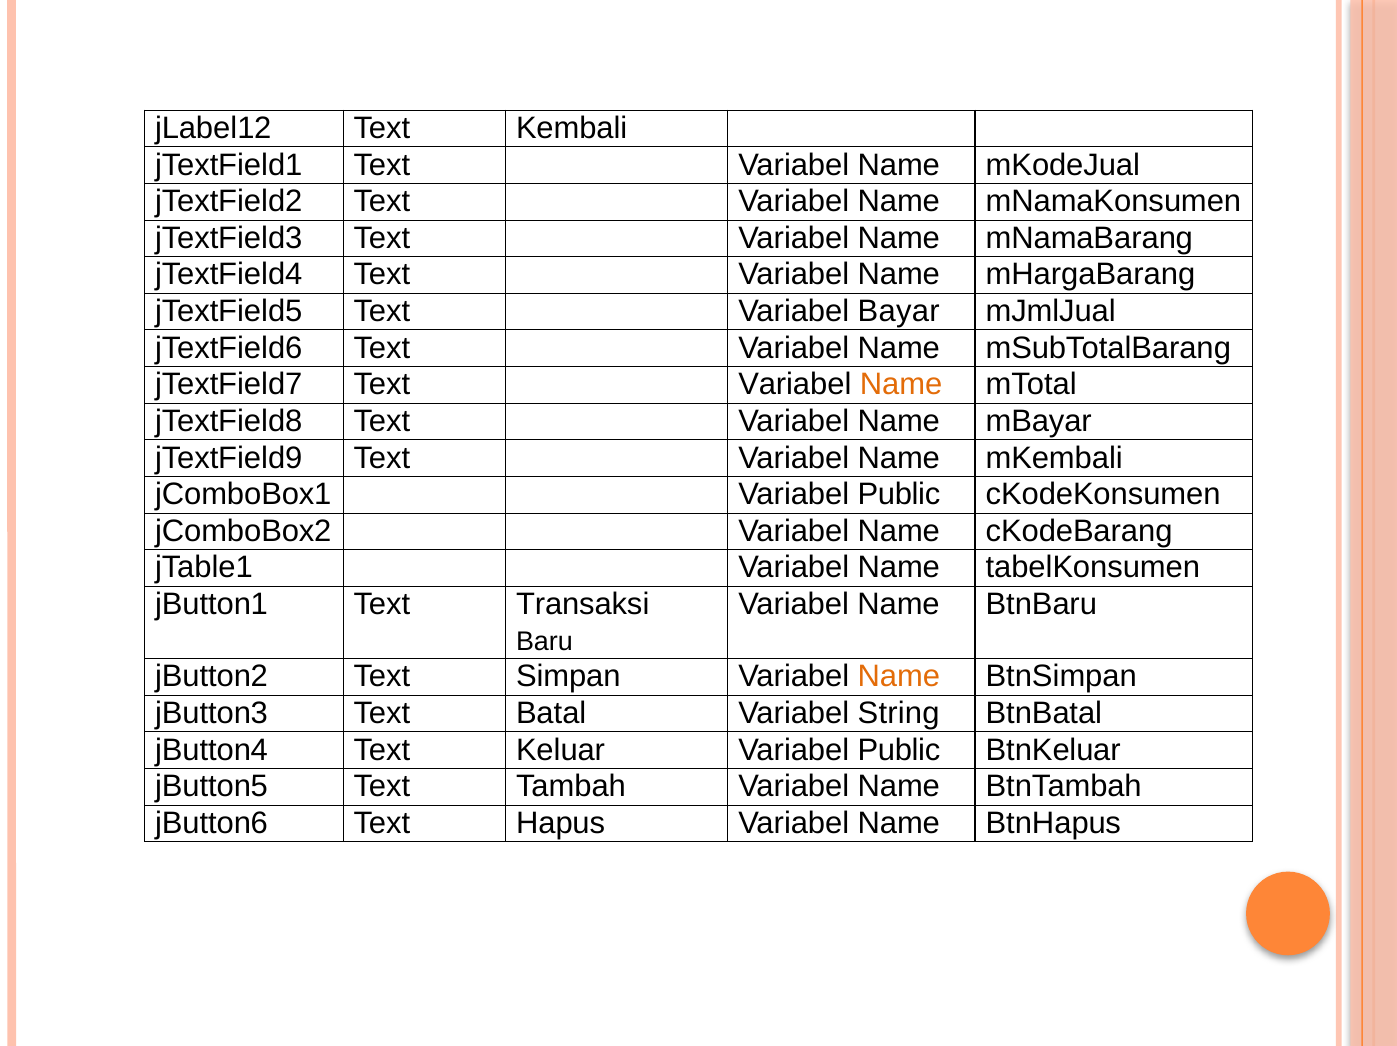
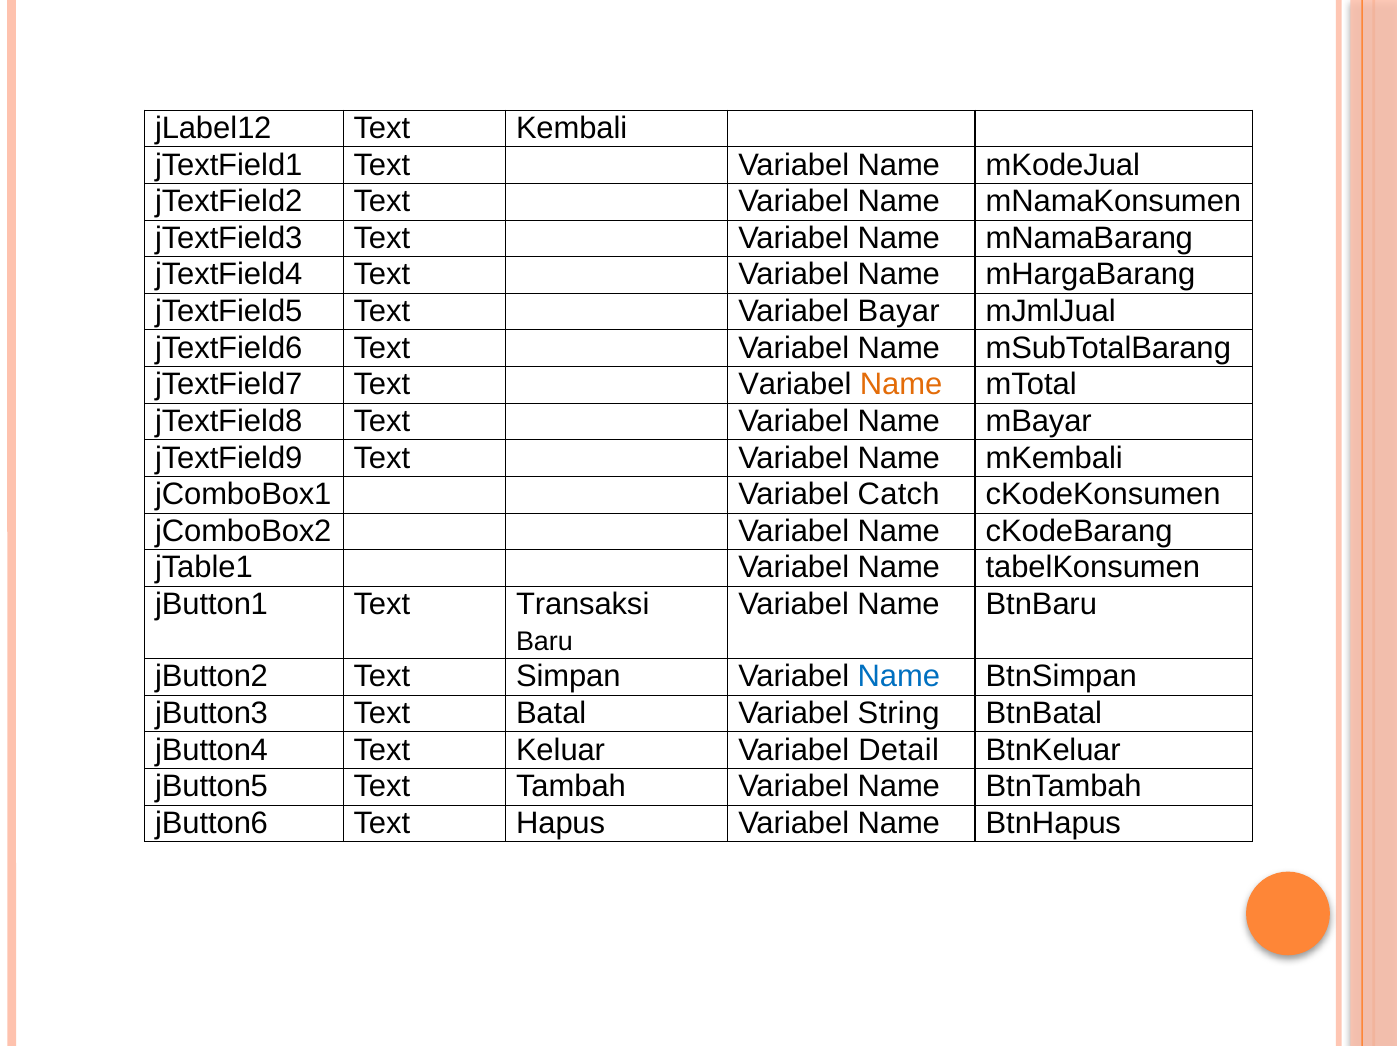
jComboBox1 Variabel Public: Public -> Catch
Name at (899, 677) colour: orange -> blue
Keluar Variabel Public: Public -> Detail
